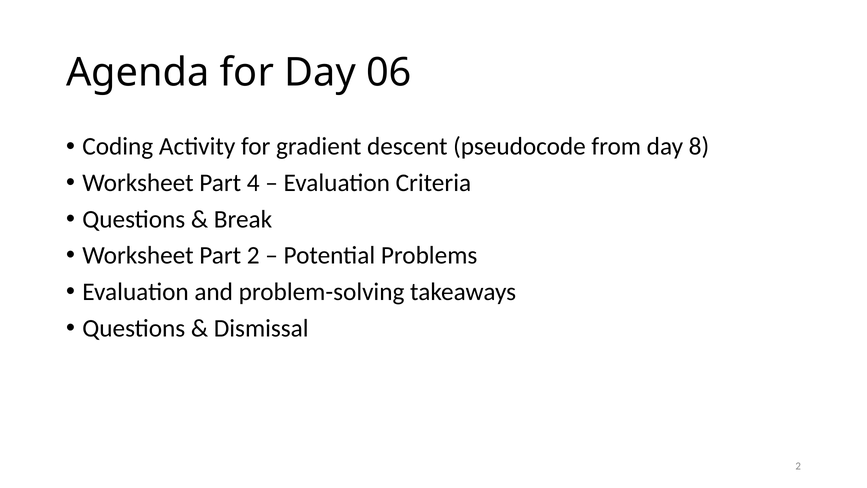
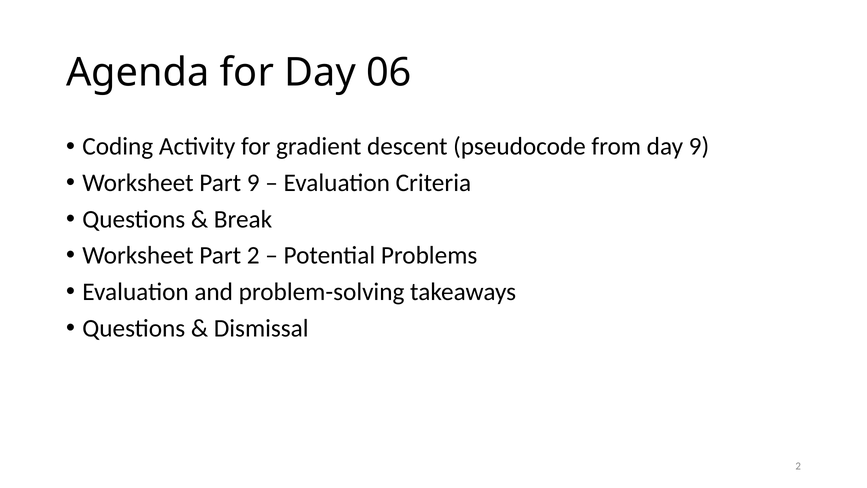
day 8: 8 -> 9
Part 4: 4 -> 9
